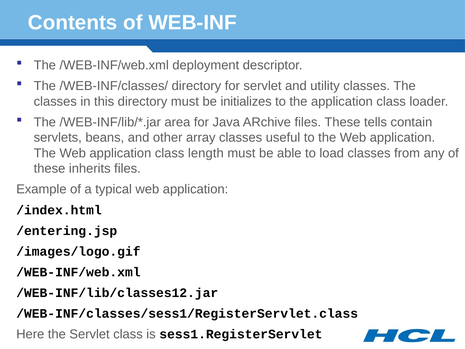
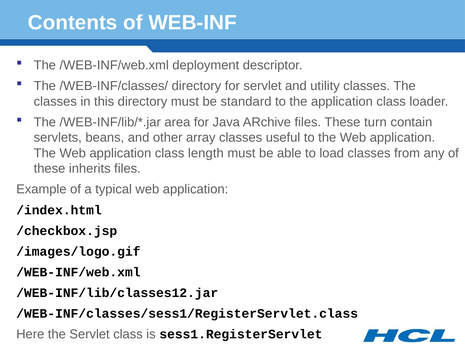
initializes: initializes -> standard
tells: tells -> turn
/entering.jsp: /entering.jsp -> /checkbox.jsp
